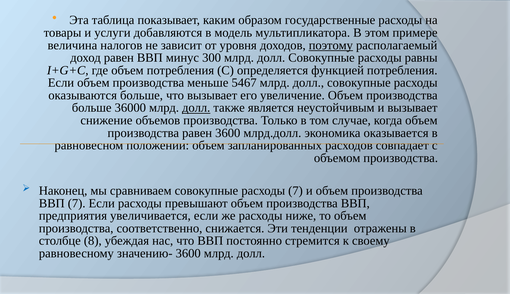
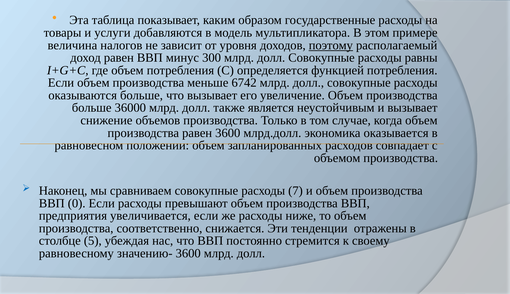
5467: 5467 -> 6742
долл at (196, 108) underline: present -> none
ВВП 7: 7 -> 0
8: 8 -> 5
